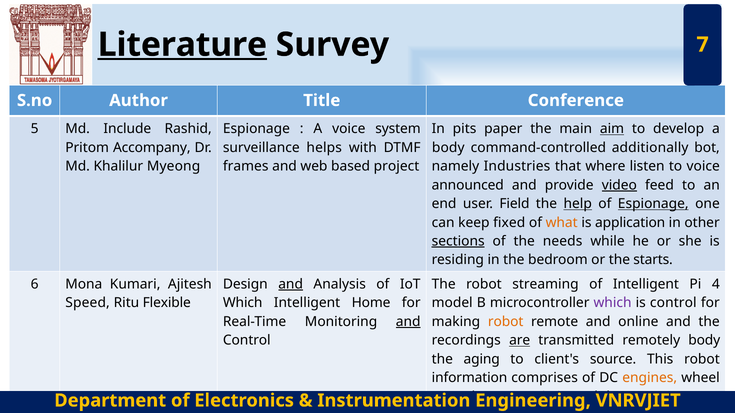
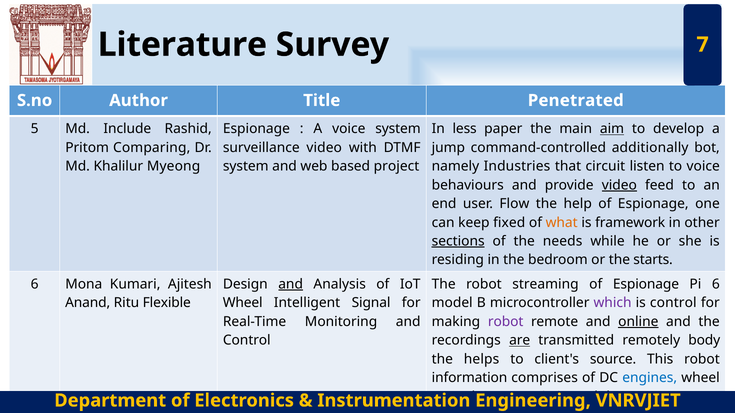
Literature underline: present -> none
Conference: Conference -> Penetrated
pits: pits -> less
Accompany: Accompany -> Comparing
surveillance helps: helps -> video
body at (448, 148): body -> jump
frames at (246, 166): frames -> system
where: where -> circuit
announced: announced -> behaviours
Field: Field -> Flow
help underline: present -> none
Espionage at (653, 204) underline: present -> none
application: application -> framework
Intelligent at (646, 285): Intelligent -> Espionage
Pi 4: 4 -> 6
Speed: Speed -> Anand
Which at (243, 303): Which -> Wheel
Home: Home -> Signal
and at (408, 322) underline: present -> none
robot at (506, 322) colour: orange -> purple
online underline: none -> present
aging: aging -> helps
engines colour: orange -> blue
